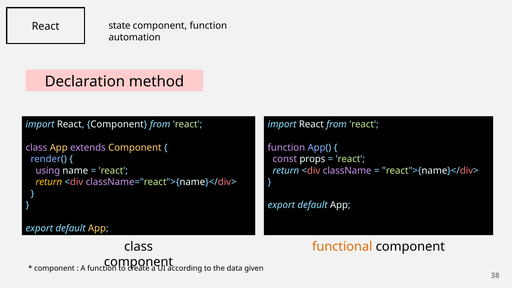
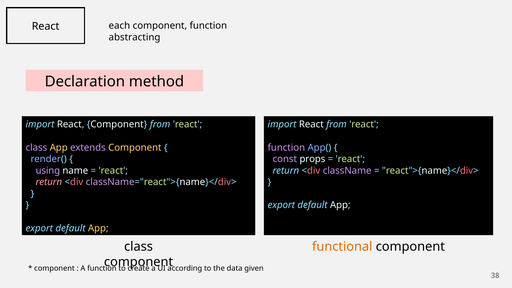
state: state -> each
automation: automation -> abstracting
return at (49, 182) colour: yellow -> pink
